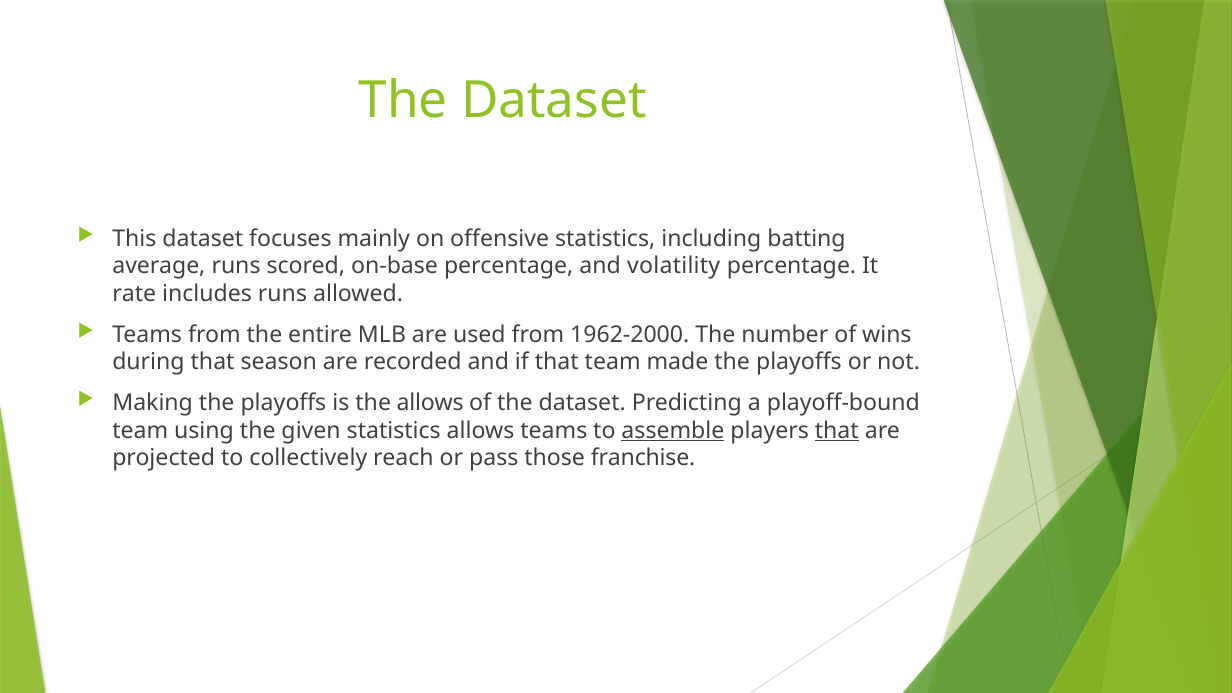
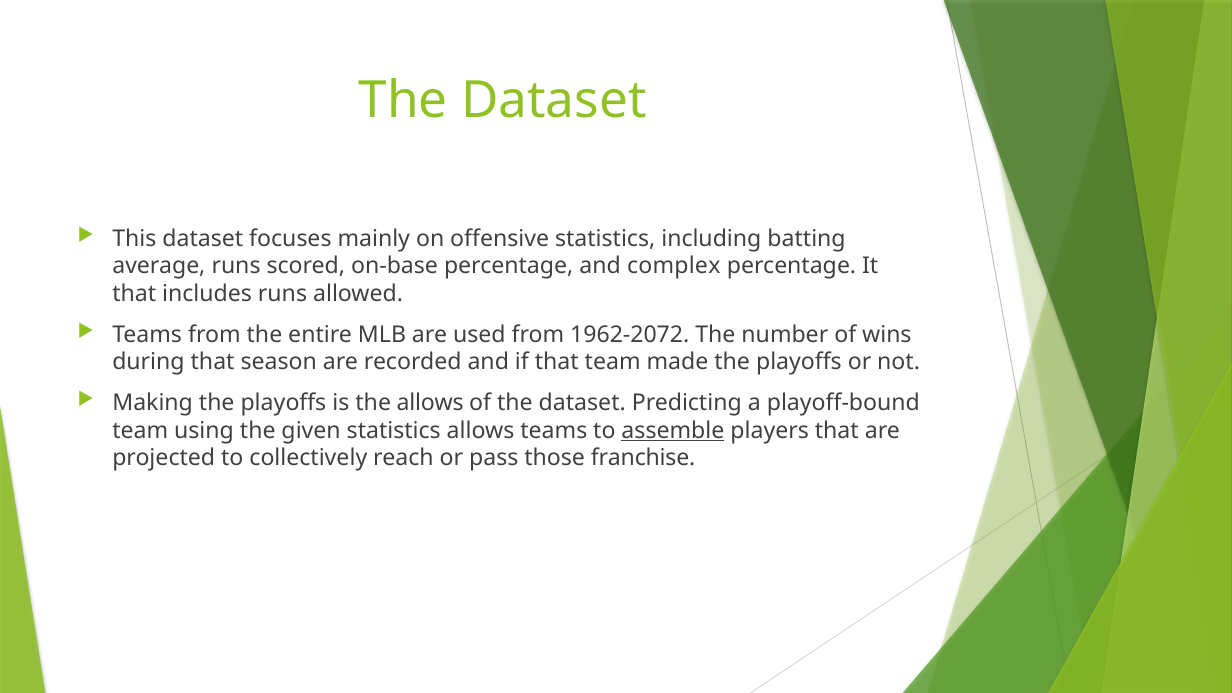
volatility: volatility -> complex
rate at (134, 294): rate -> that
1962-2000: 1962-2000 -> 1962-2072
that at (837, 430) underline: present -> none
